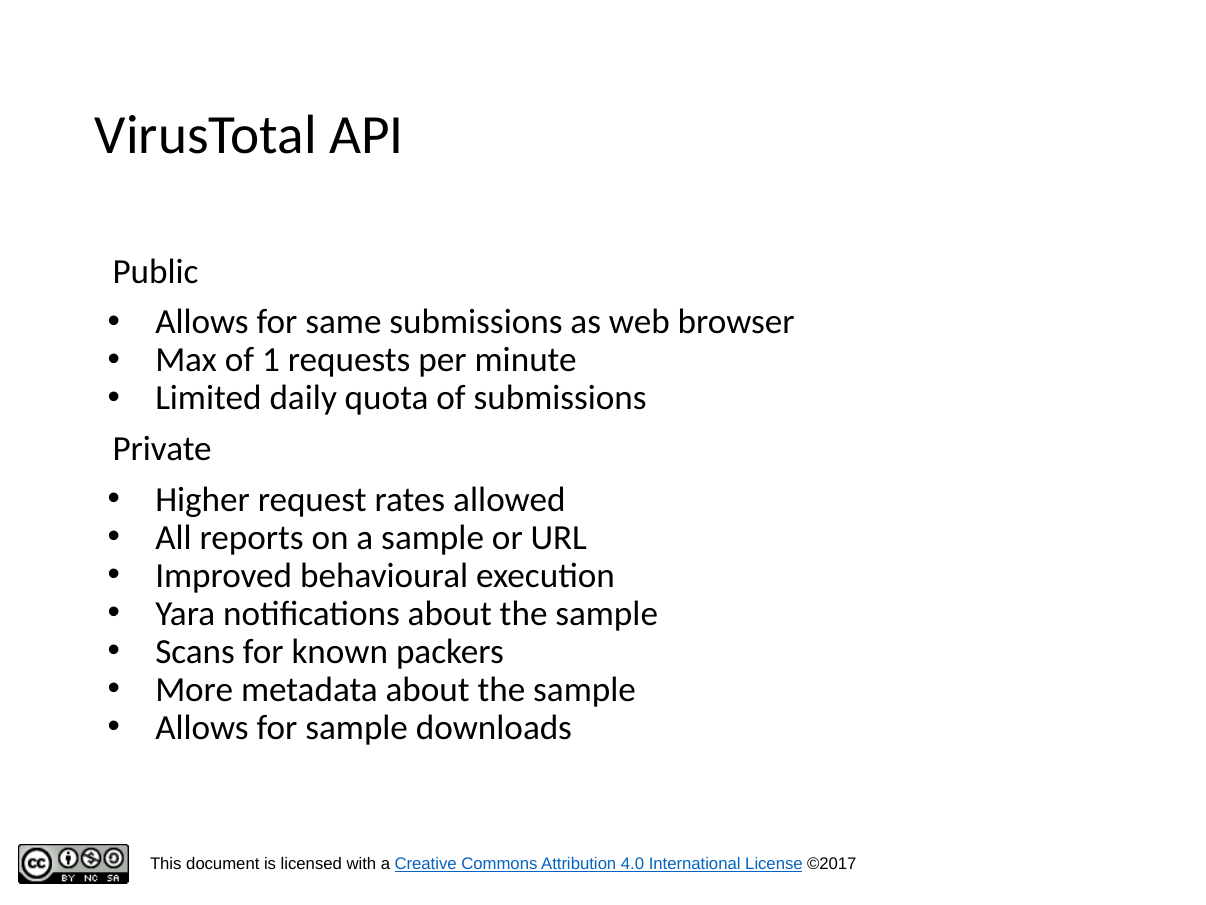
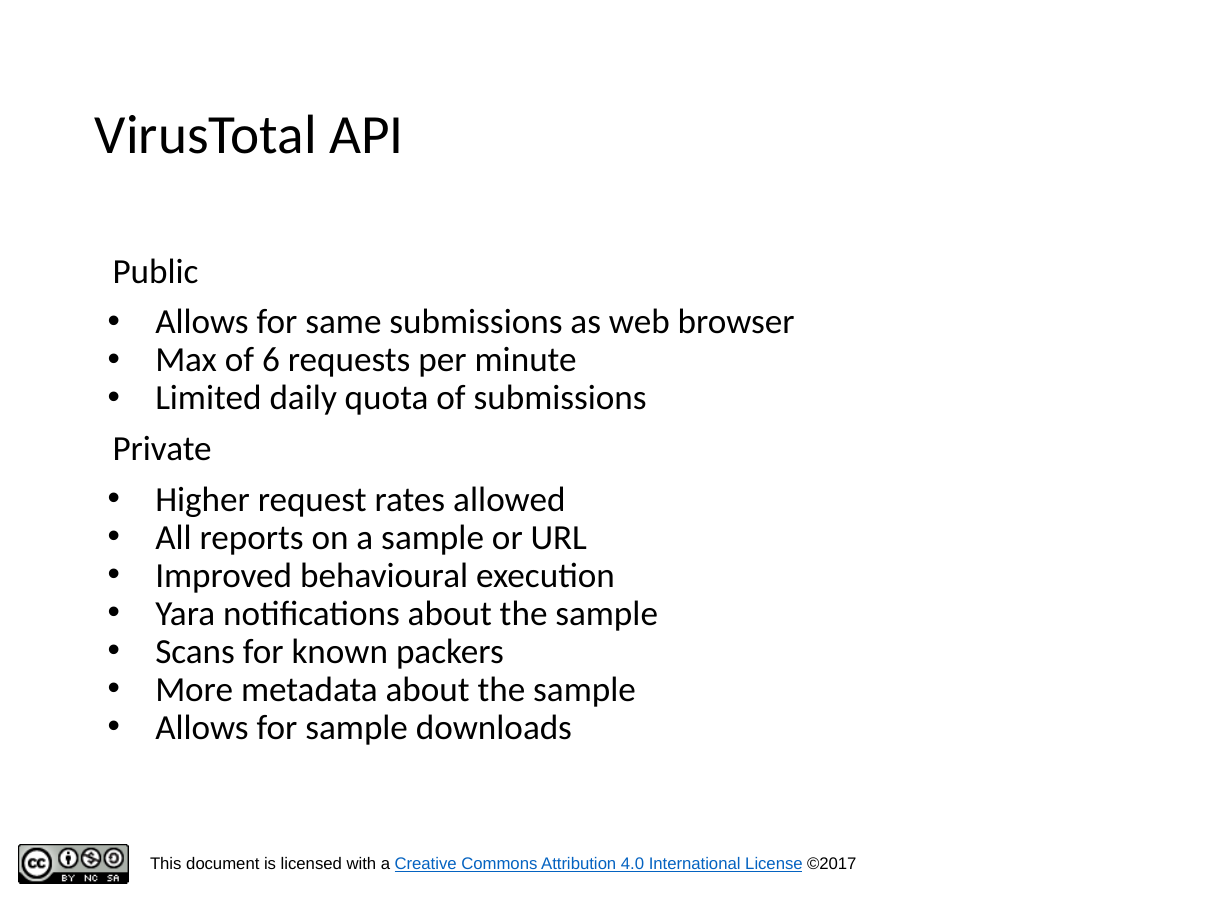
1: 1 -> 6
